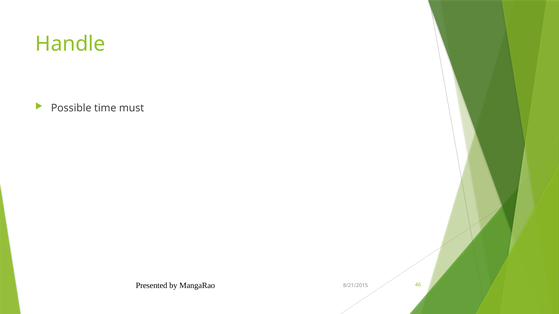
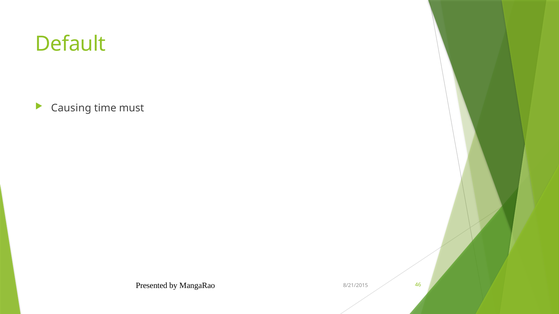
Handle: Handle -> Default
Possible: Possible -> Causing
